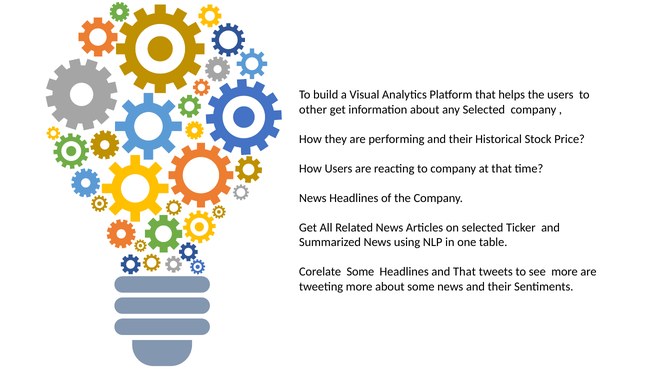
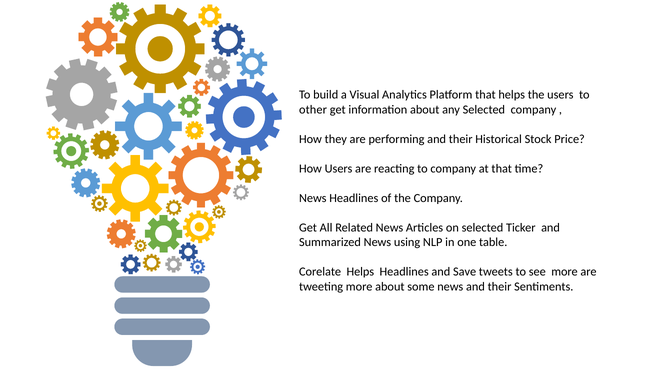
Corelate Some: Some -> Helps
and That: That -> Save
